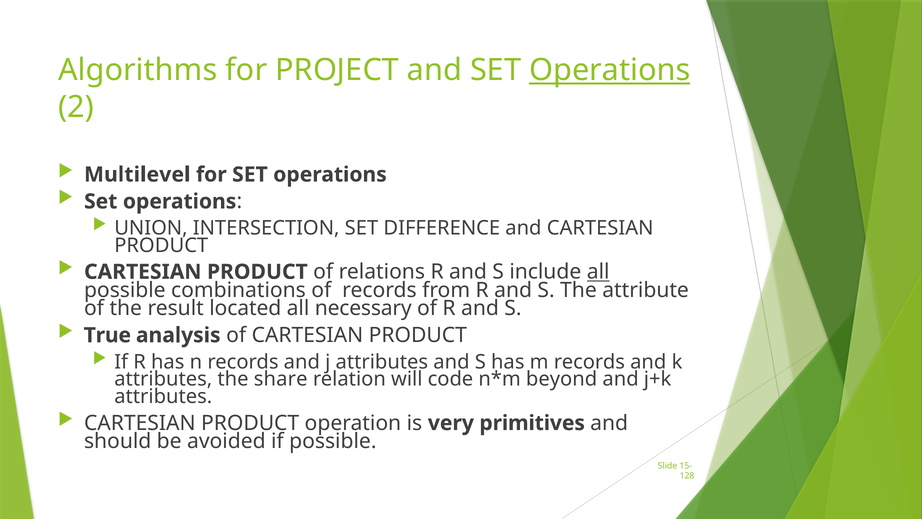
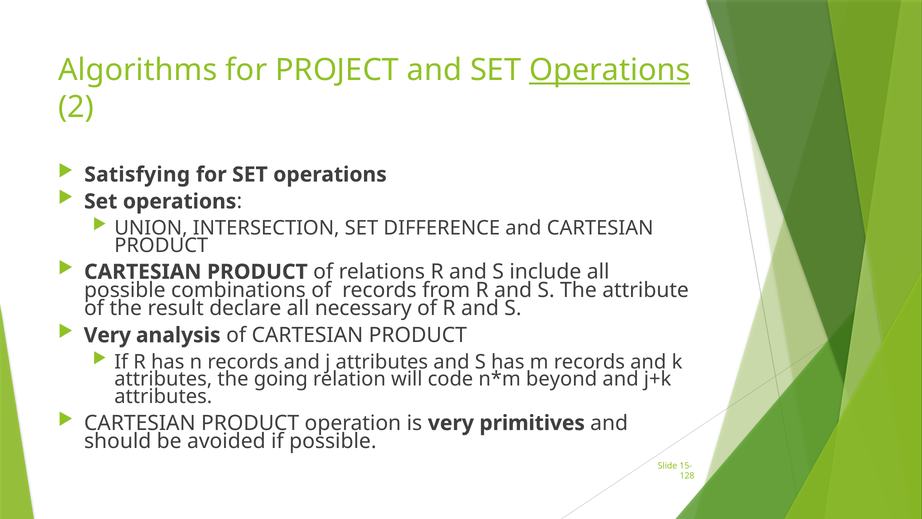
Multilevel: Multilevel -> Satisfying
all at (598, 272) underline: present -> none
located: located -> declare
True at (107, 335): True -> Very
share: share -> going
